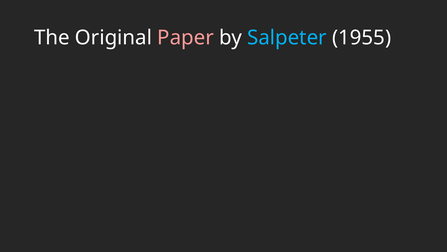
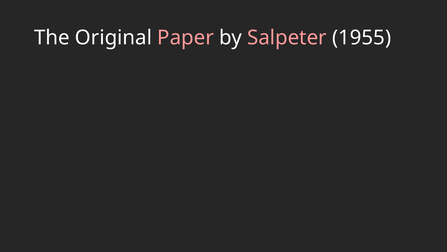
Salpeter colour: light blue -> pink
